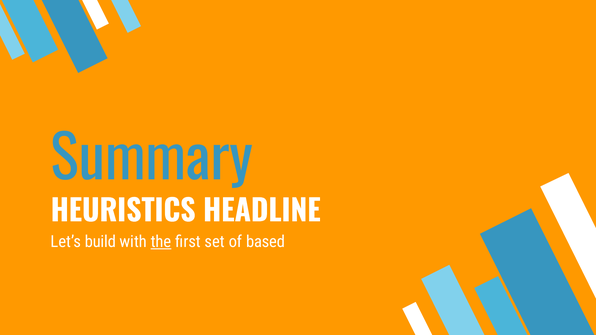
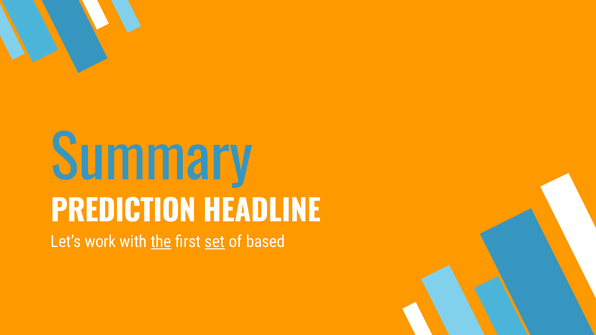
HEURISTICS: HEURISTICS -> PREDICTION
build: build -> work
set underline: none -> present
